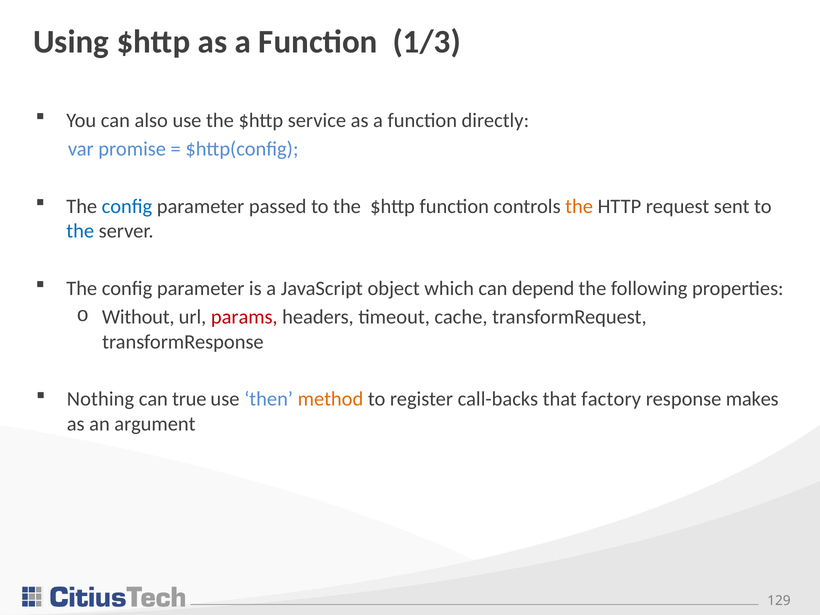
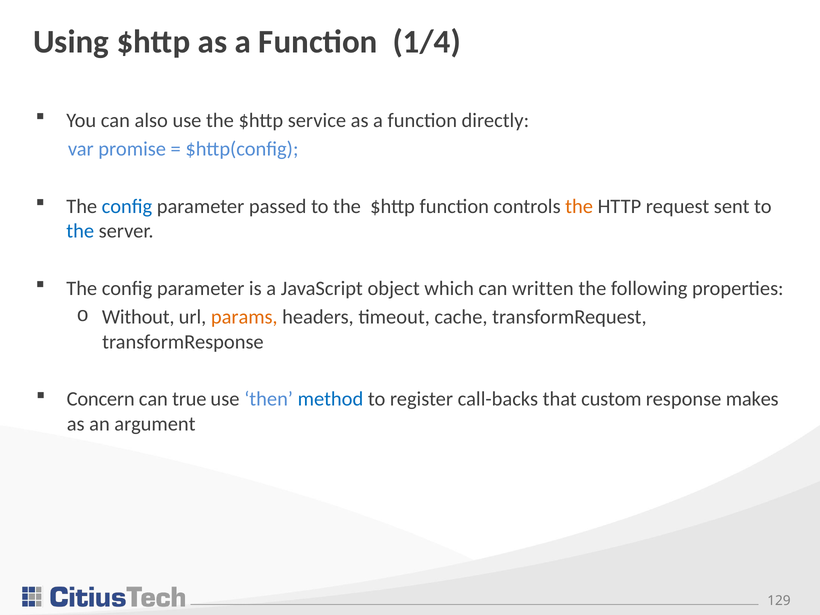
1/3: 1/3 -> 1/4
depend: depend -> written
params colour: red -> orange
Nothing: Nothing -> Concern
method colour: orange -> blue
factory: factory -> custom
